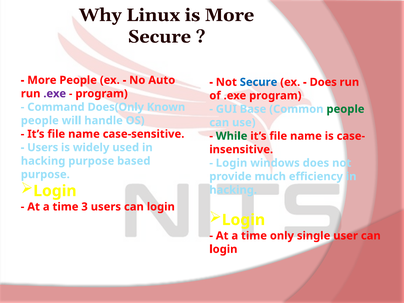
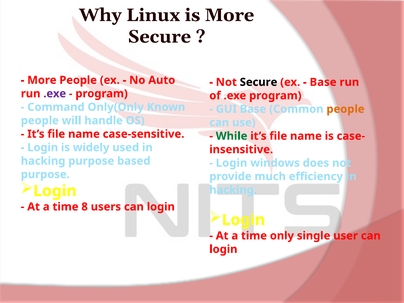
Secure at (259, 82) colour: blue -> black
Does at (323, 82): Does -> Base
Does(Only: Does(Only -> Only(Only
people at (345, 109) colour: green -> orange
Users at (43, 147): Users -> Login
3: 3 -> 8
